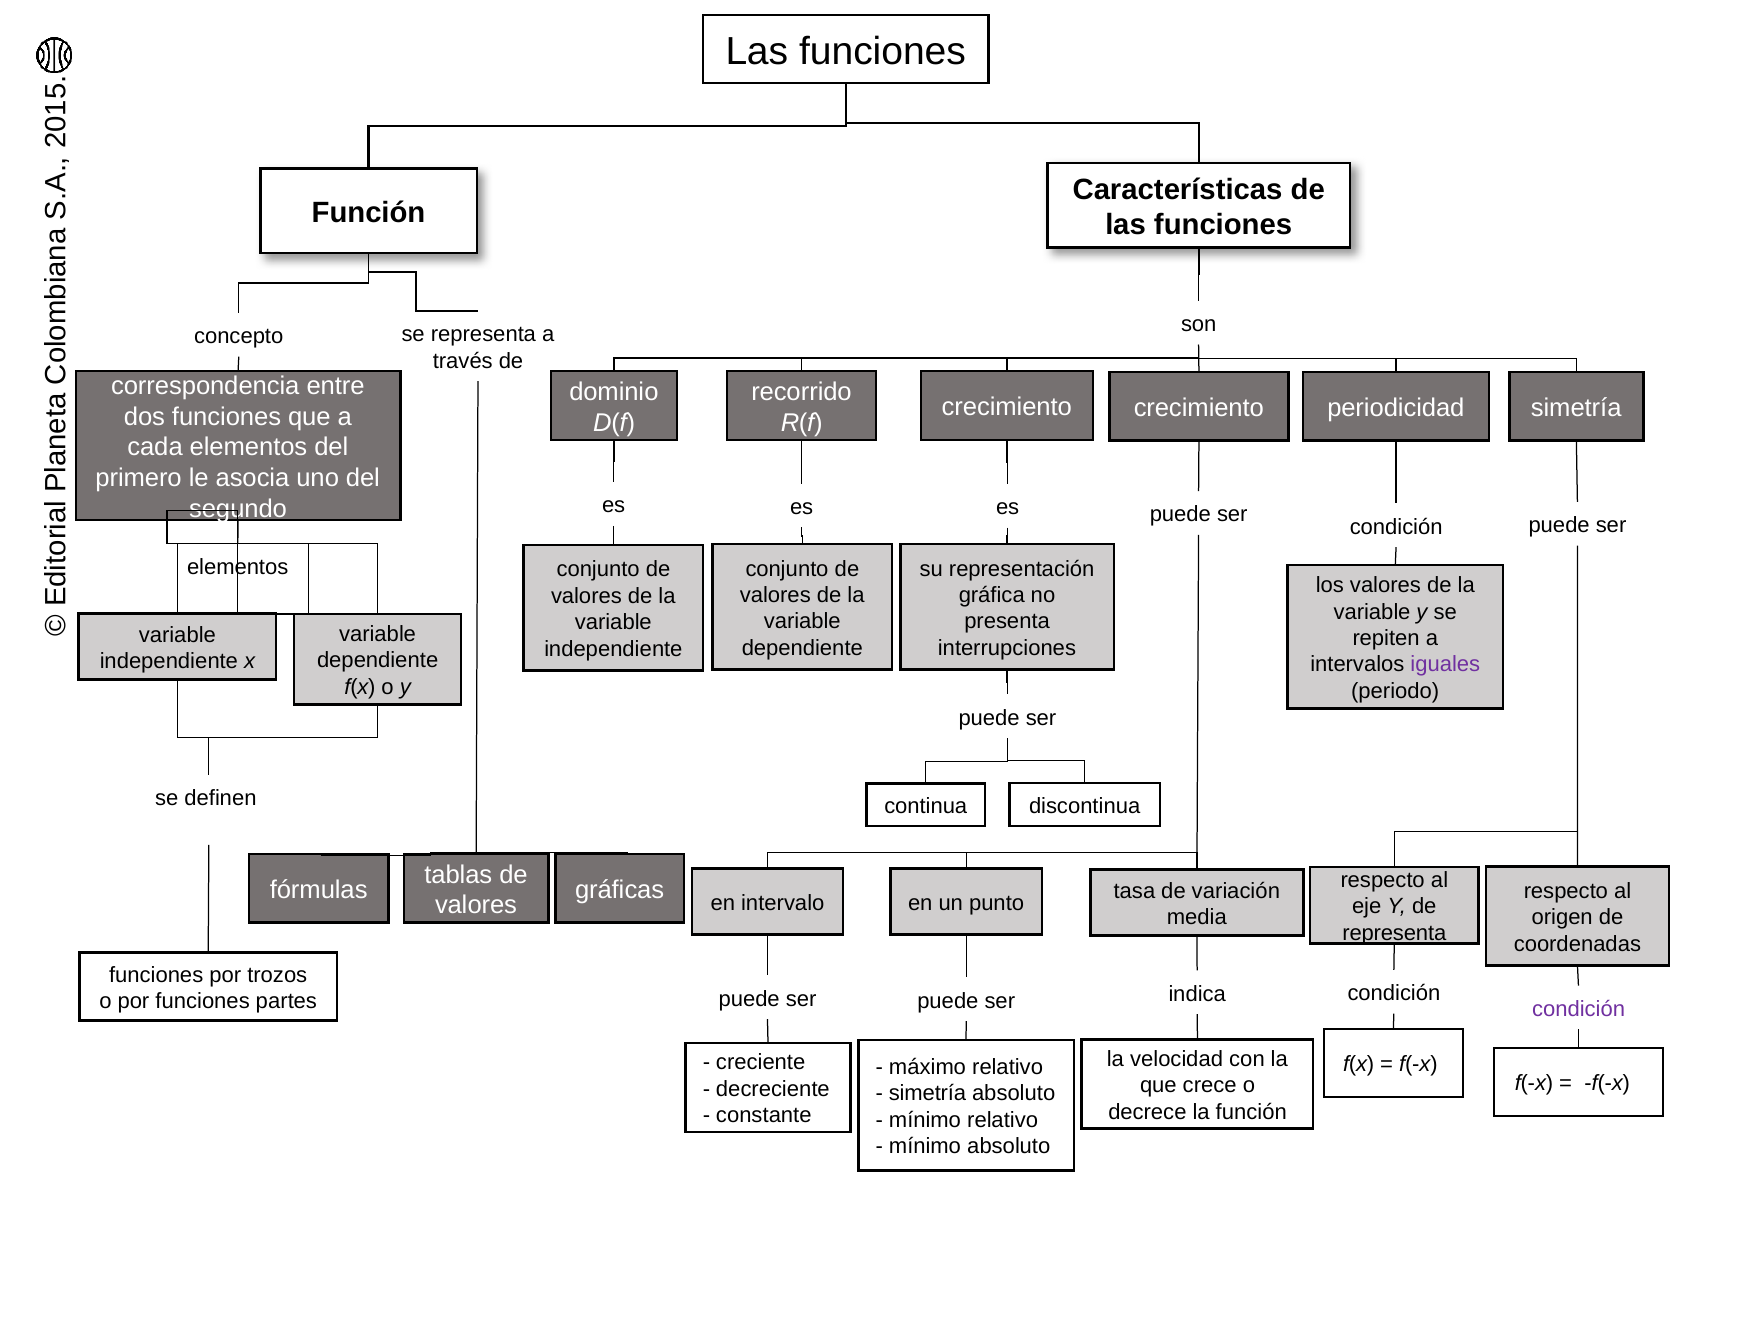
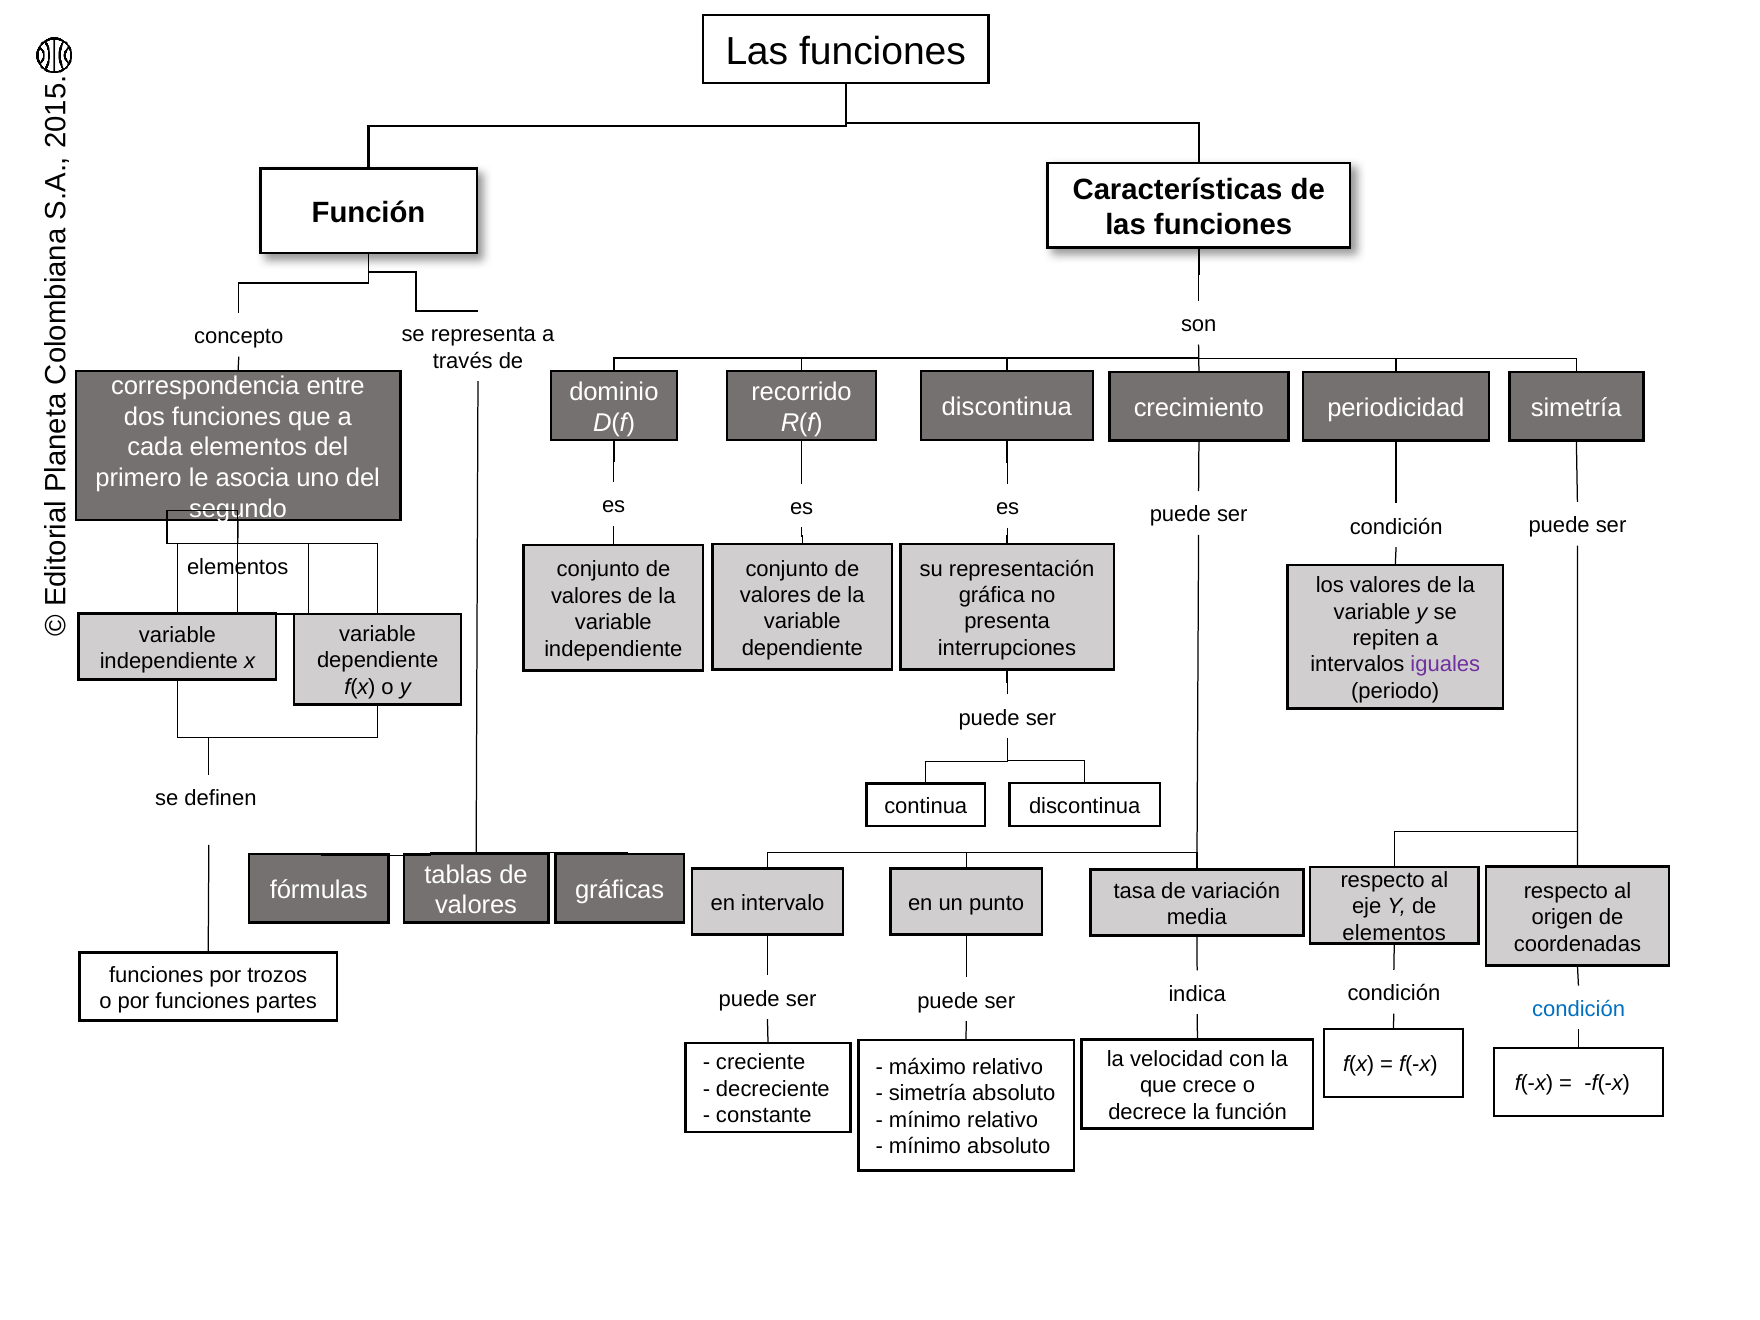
crecimiento at (1007, 407): crecimiento -> discontinua
representa at (1394, 933): representa -> elementos
condición at (1579, 1009) colour: purple -> blue
